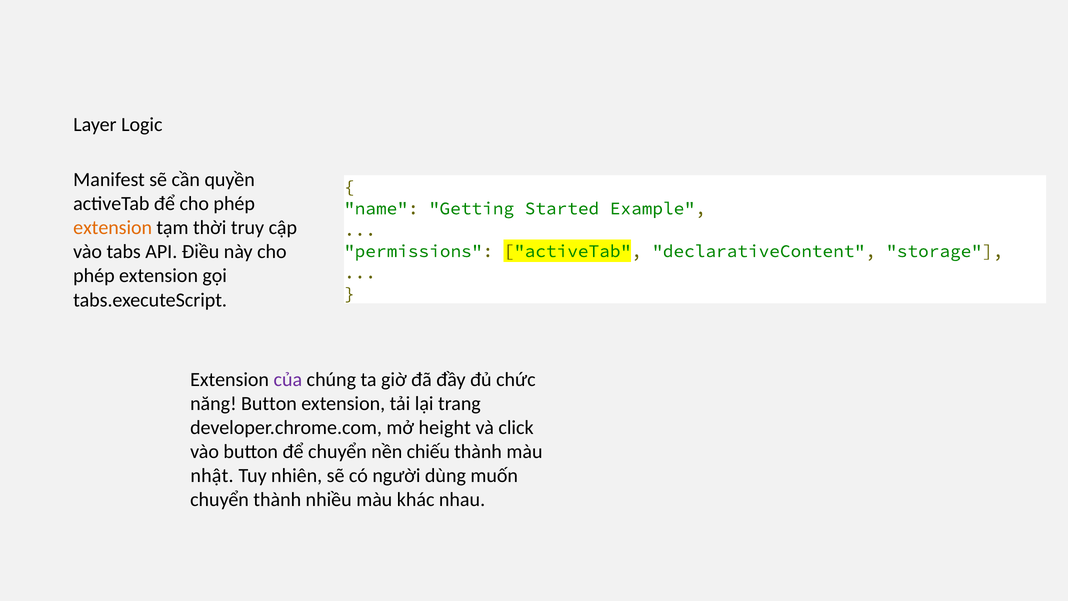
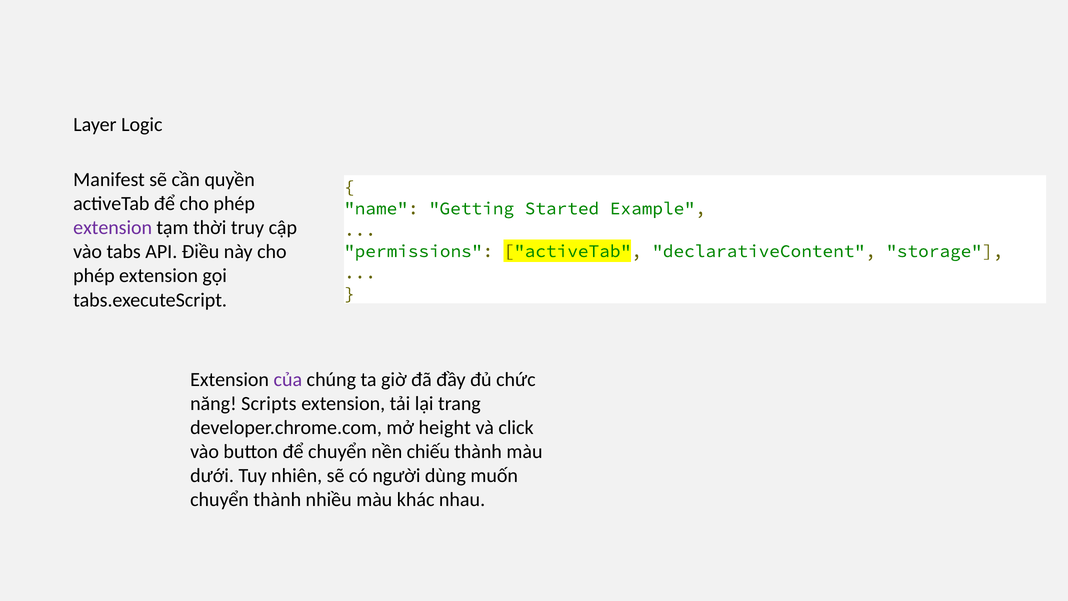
extension at (113, 228) colour: orange -> purple
năng Button: Button -> Scripts
nhật: nhật -> dưới
